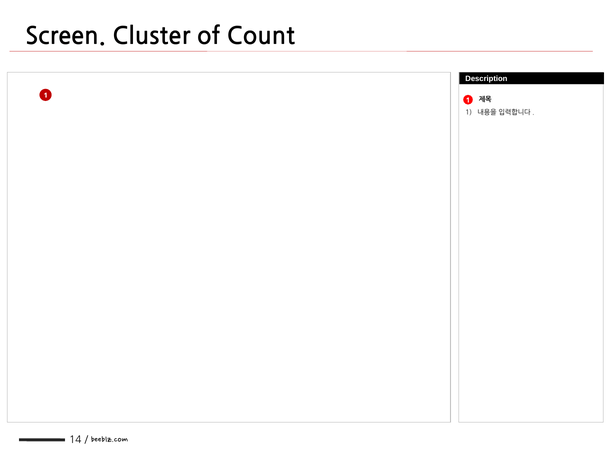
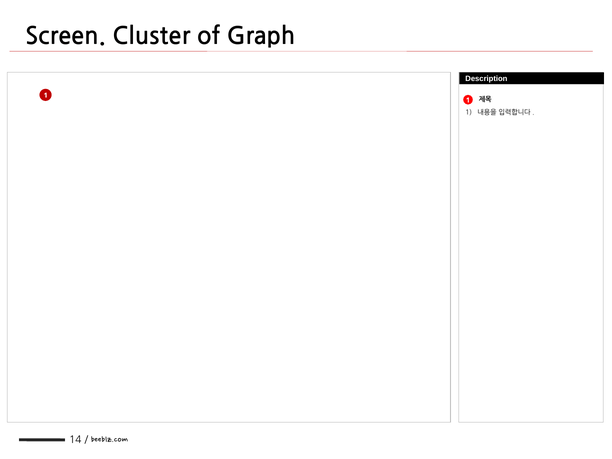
Count: Count -> Graph
